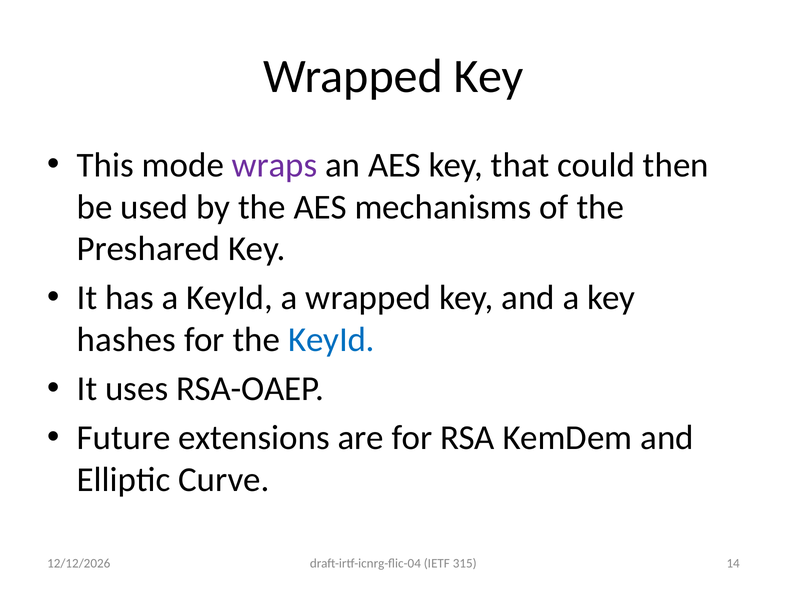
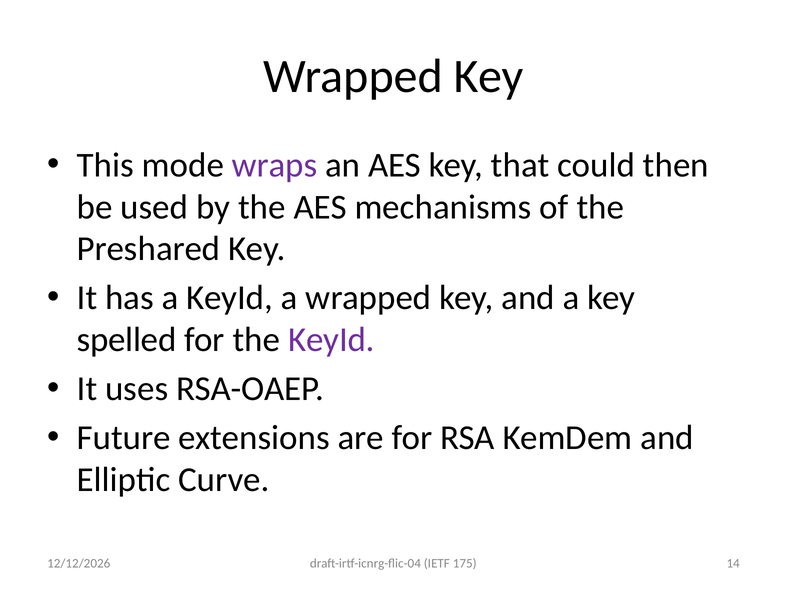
hashes: hashes -> spelled
KeyId at (331, 340) colour: blue -> purple
315: 315 -> 175
